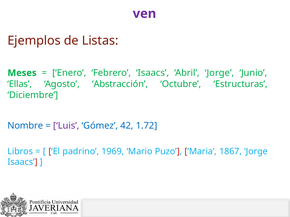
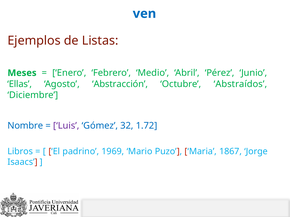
ven colour: purple -> blue
Febrero Isaacs: Isaacs -> Medio
Abril Jorge: Jorge -> Pérez
Estructuras: Estructuras -> Abstraídos
42: 42 -> 32
